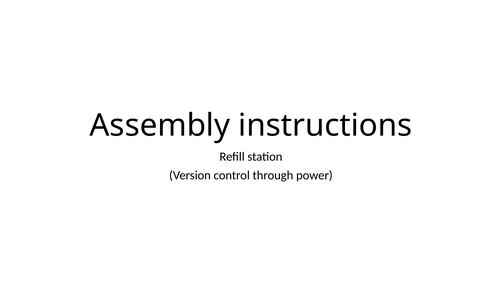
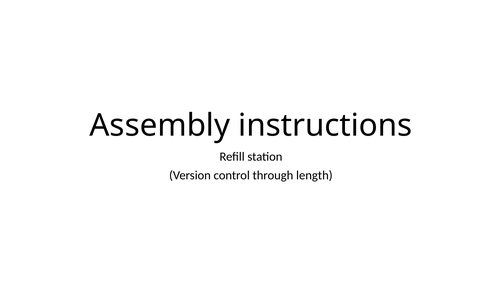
power: power -> length
